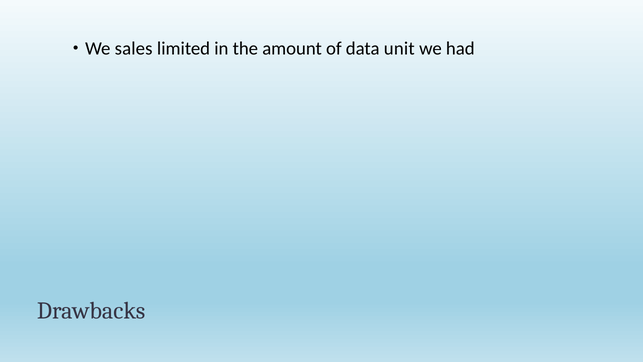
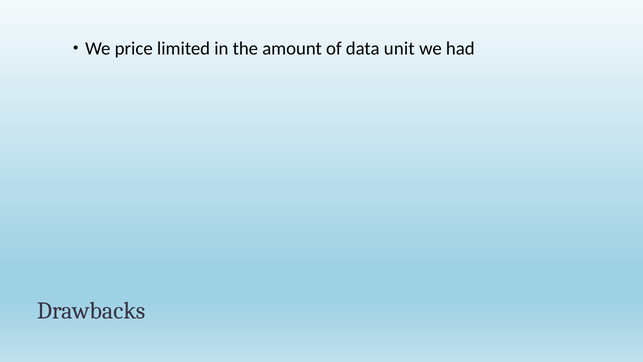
sales: sales -> price
